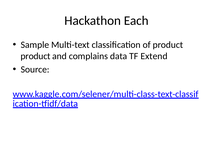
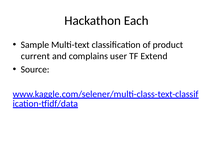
product at (36, 56): product -> current
data: data -> user
